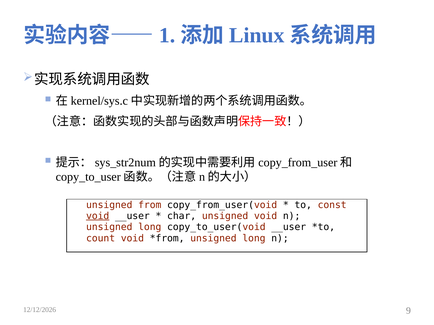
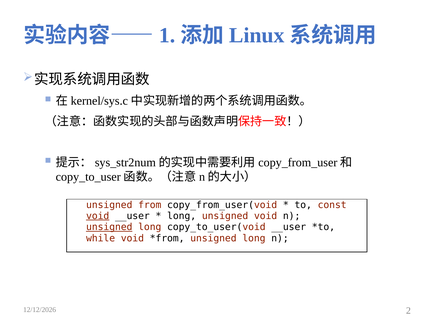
char at (182, 216): char -> long
unsigned at (109, 227) underline: none -> present
count: count -> while
9: 9 -> 2
